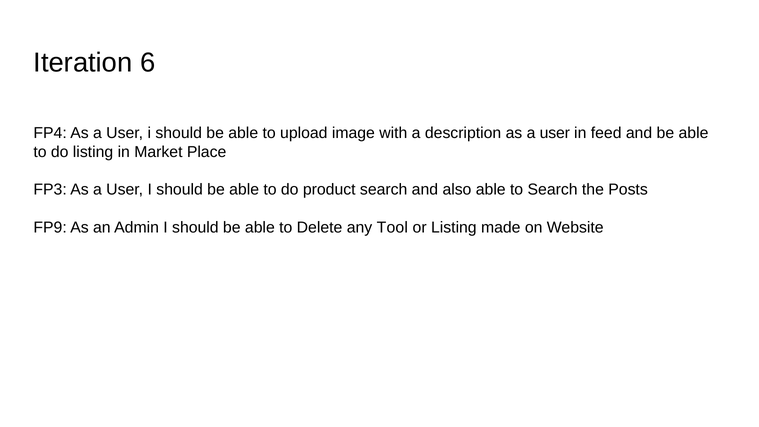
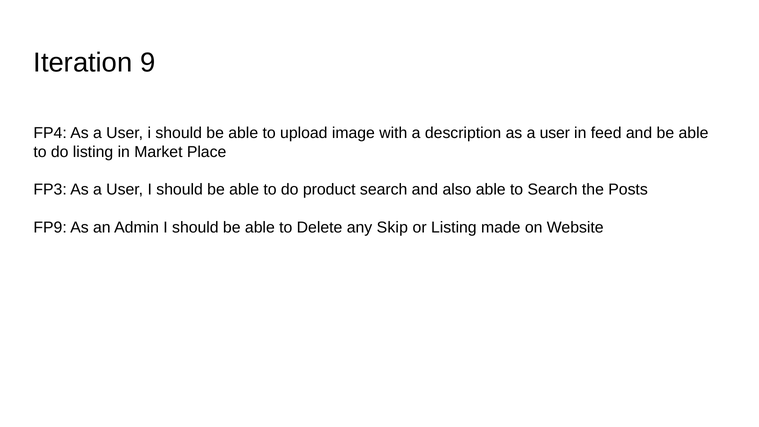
6: 6 -> 9
Tool: Tool -> Skip
